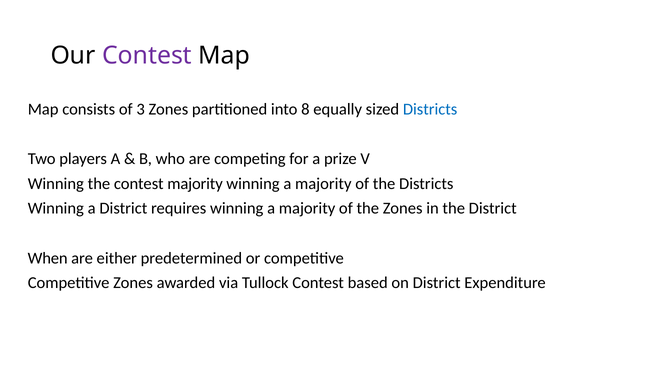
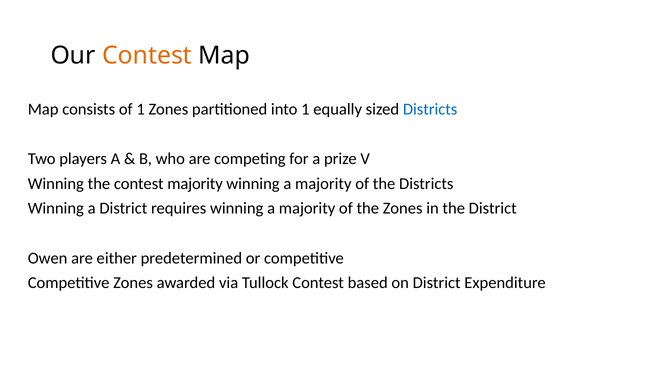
Contest at (147, 56) colour: purple -> orange
of 3: 3 -> 1
into 8: 8 -> 1
When: When -> Owen
